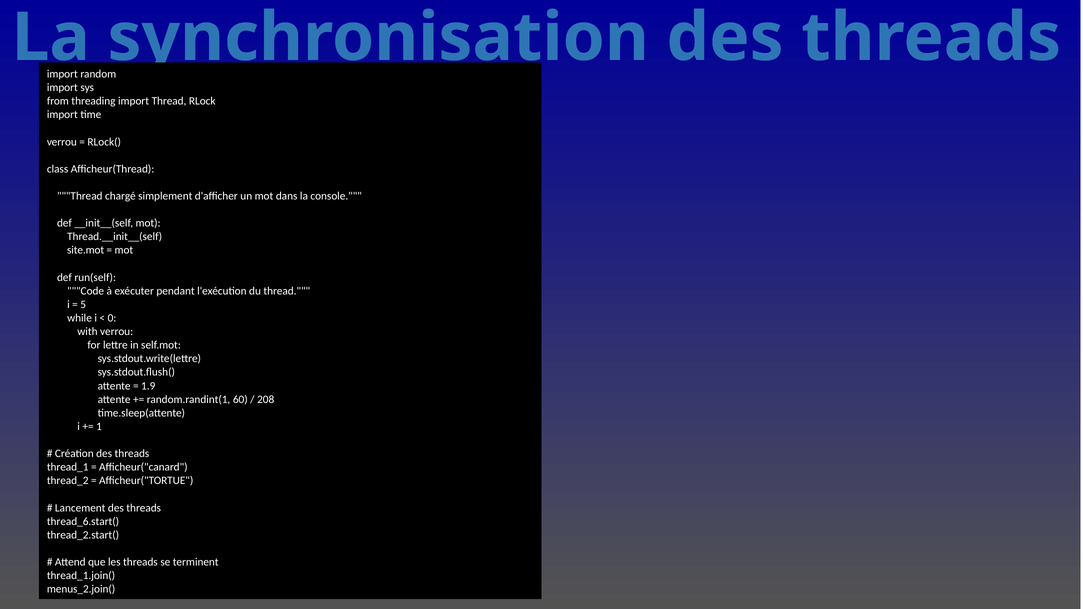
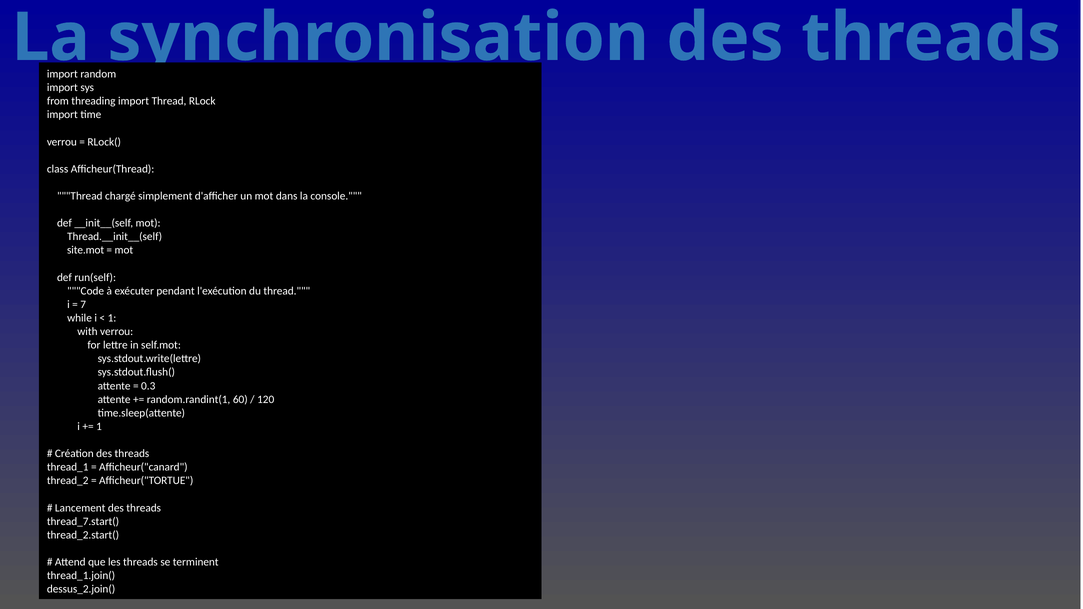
5: 5 -> 7
0 at (112, 318): 0 -> 1
1.9: 1.9 -> 0.3
208: 208 -> 120
thread_6.start(: thread_6.start( -> thread_7.start(
menus_2.join(: menus_2.join( -> dessus_2.join(
